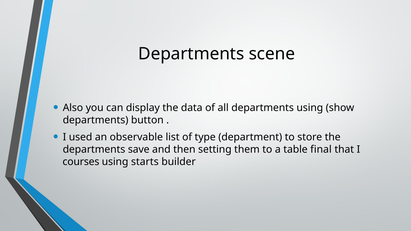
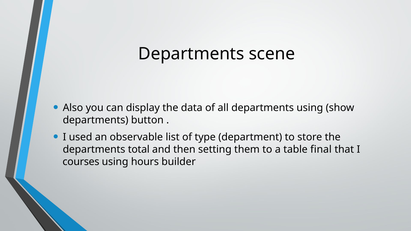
save: save -> total
starts: starts -> hours
